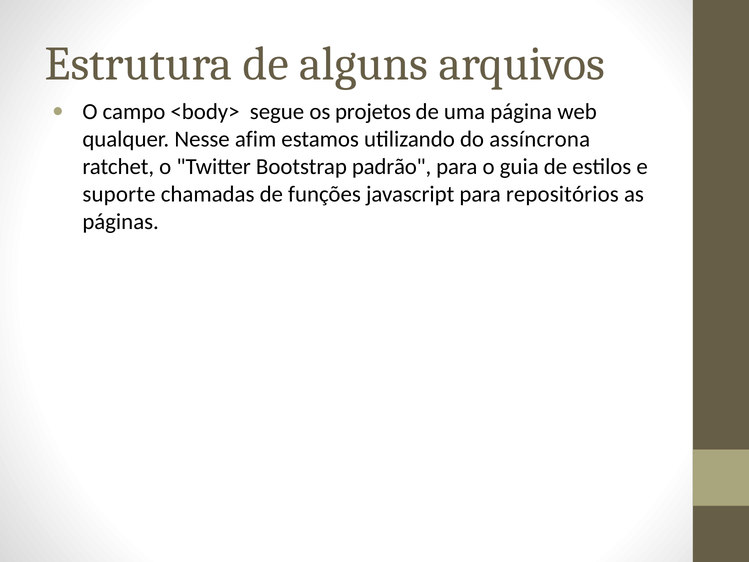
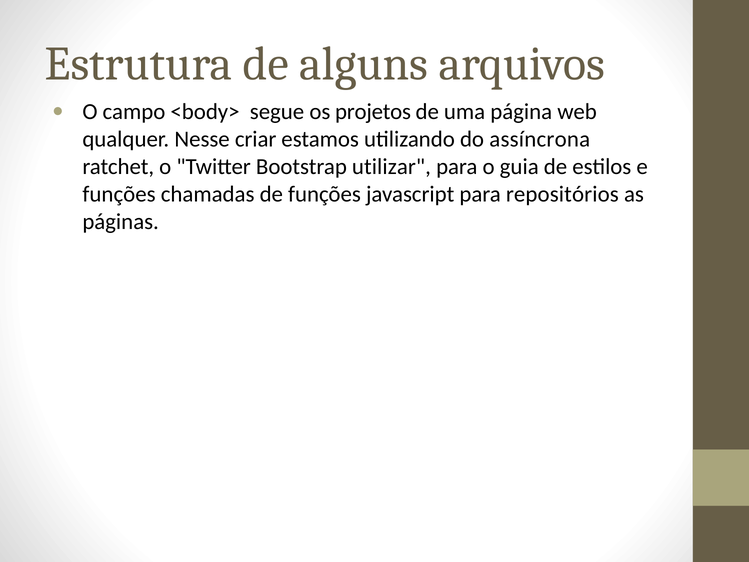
afim: afim -> criar
padrão: padrão -> utilizar
suporte at (119, 194): suporte -> funções
